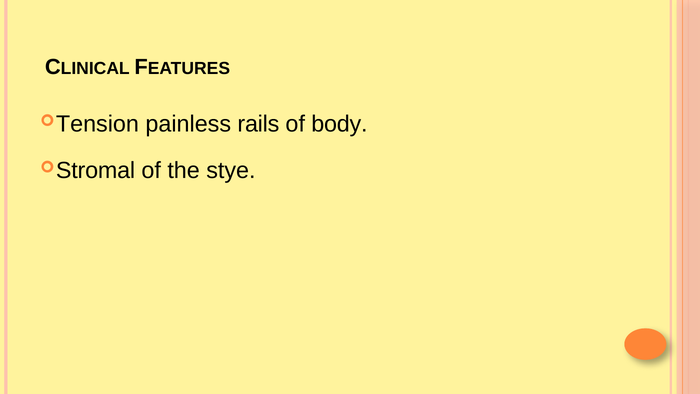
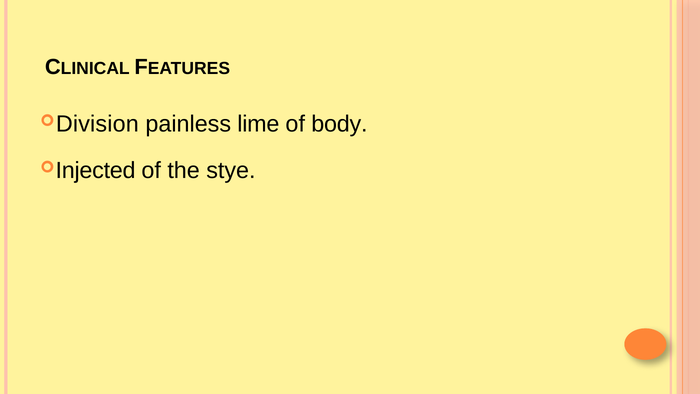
Tension: Tension -> Division
rails: rails -> lime
Stromal: Stromal -> Injected
